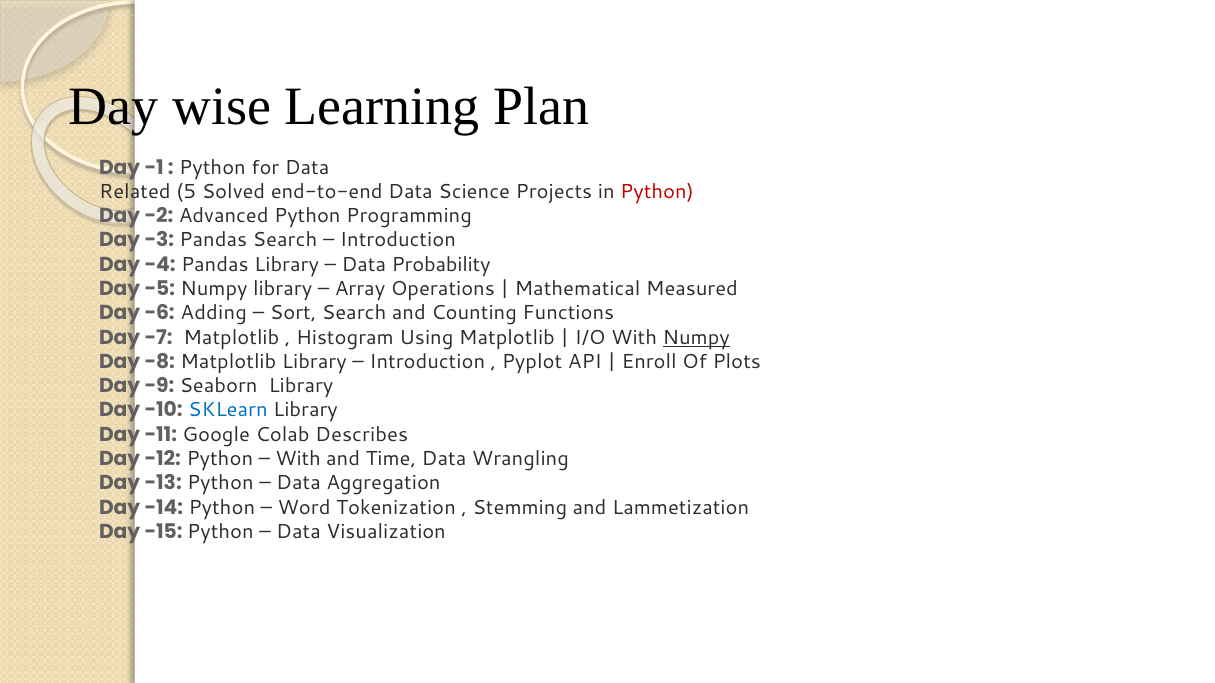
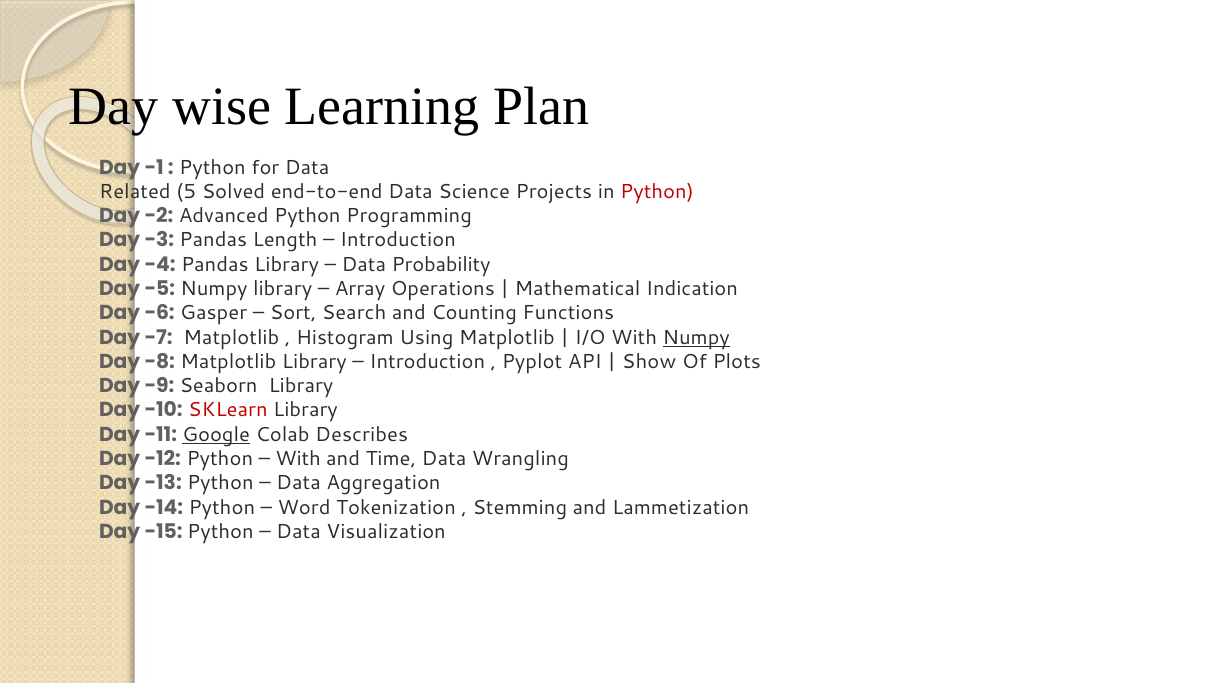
Pandas Search: Search -> Length
Measured: Measured -> Indication
Adding: Adding -> Gasper
Enroll: Enroll -> Show
SKLearn colour: blue -> red
Google underline: none -> present
